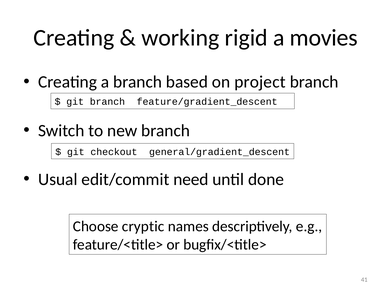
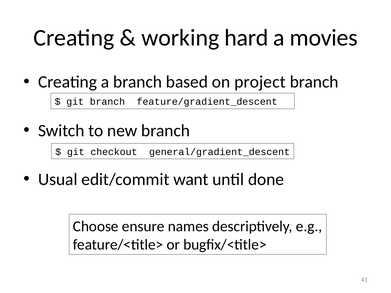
rigid: rigid -> hard
need: need -> want
cryptic: cryptic -> ensure
